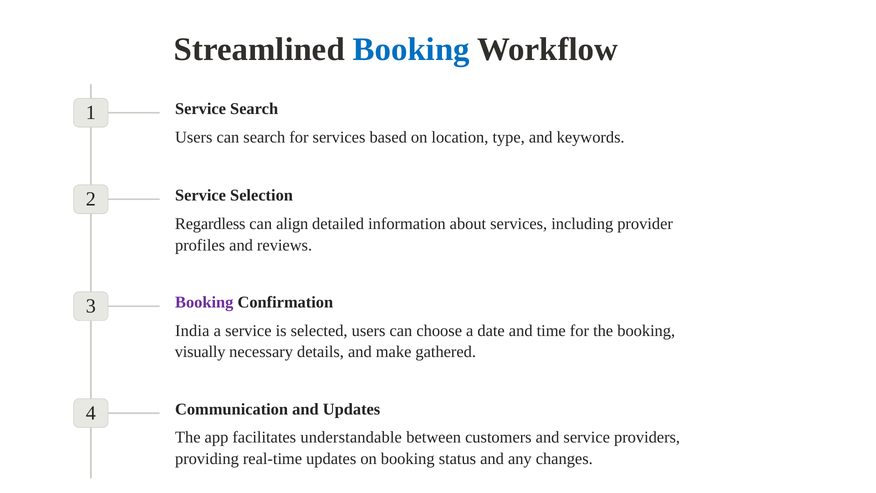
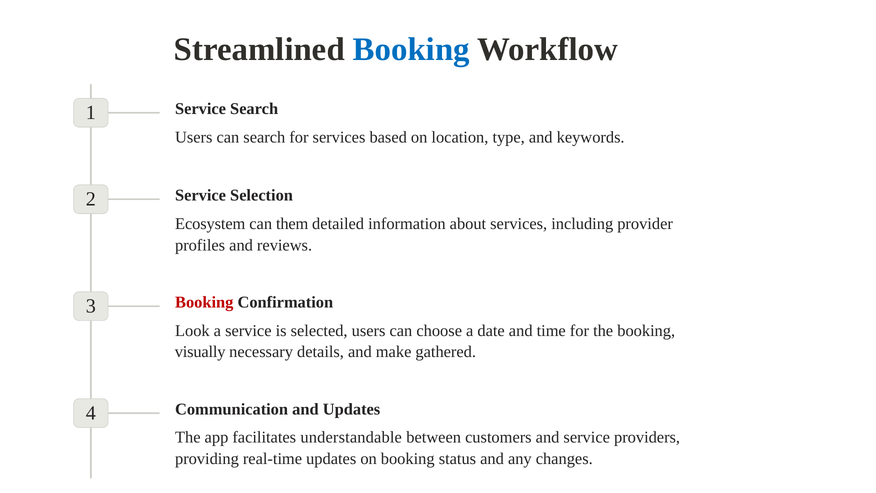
Regardless: Regardless -> Ecosystem
align: align -> them
Booking at (204, 302) colour: purple -> red
India: India -> Look
